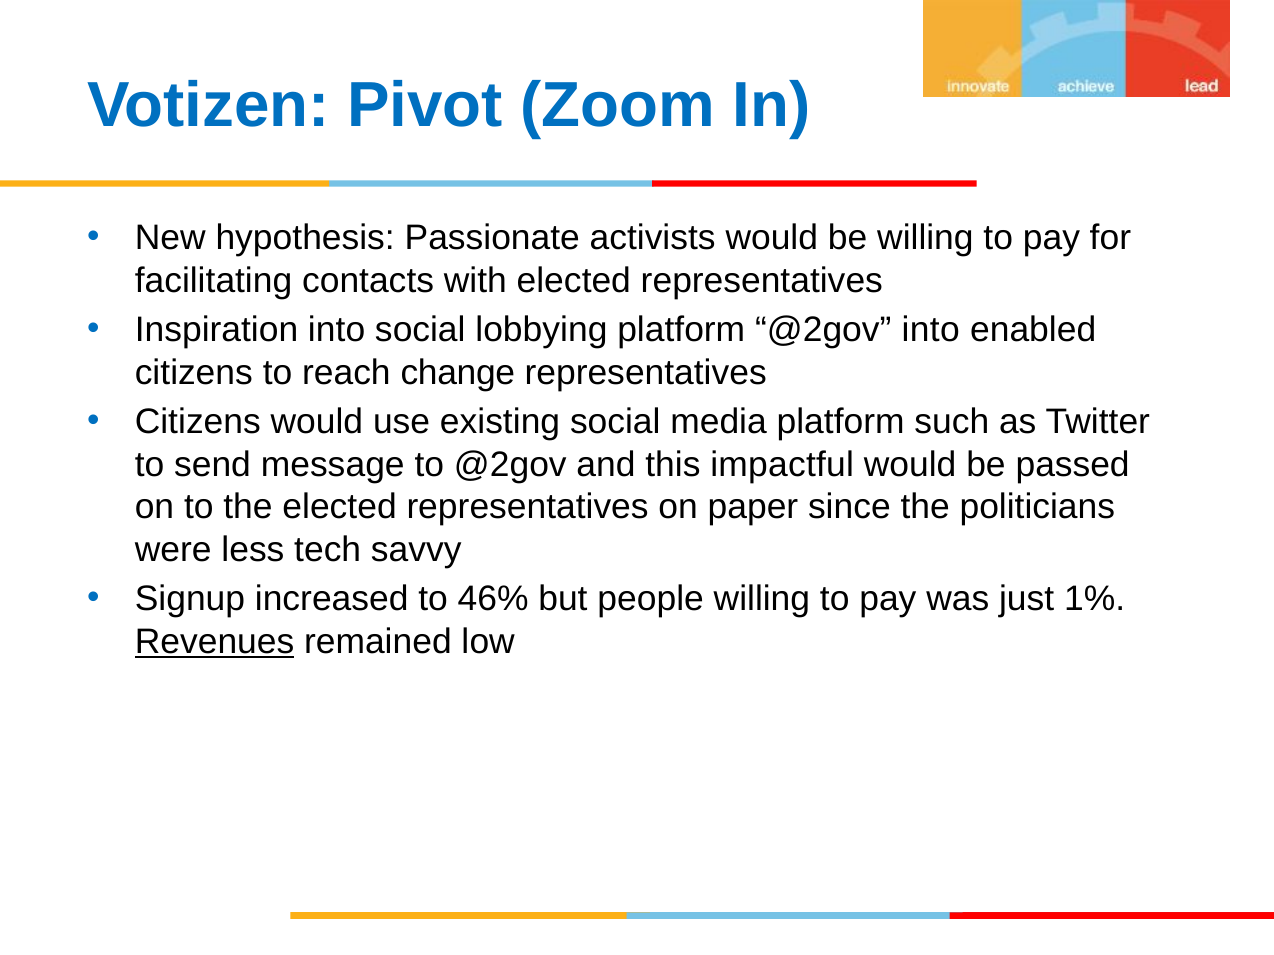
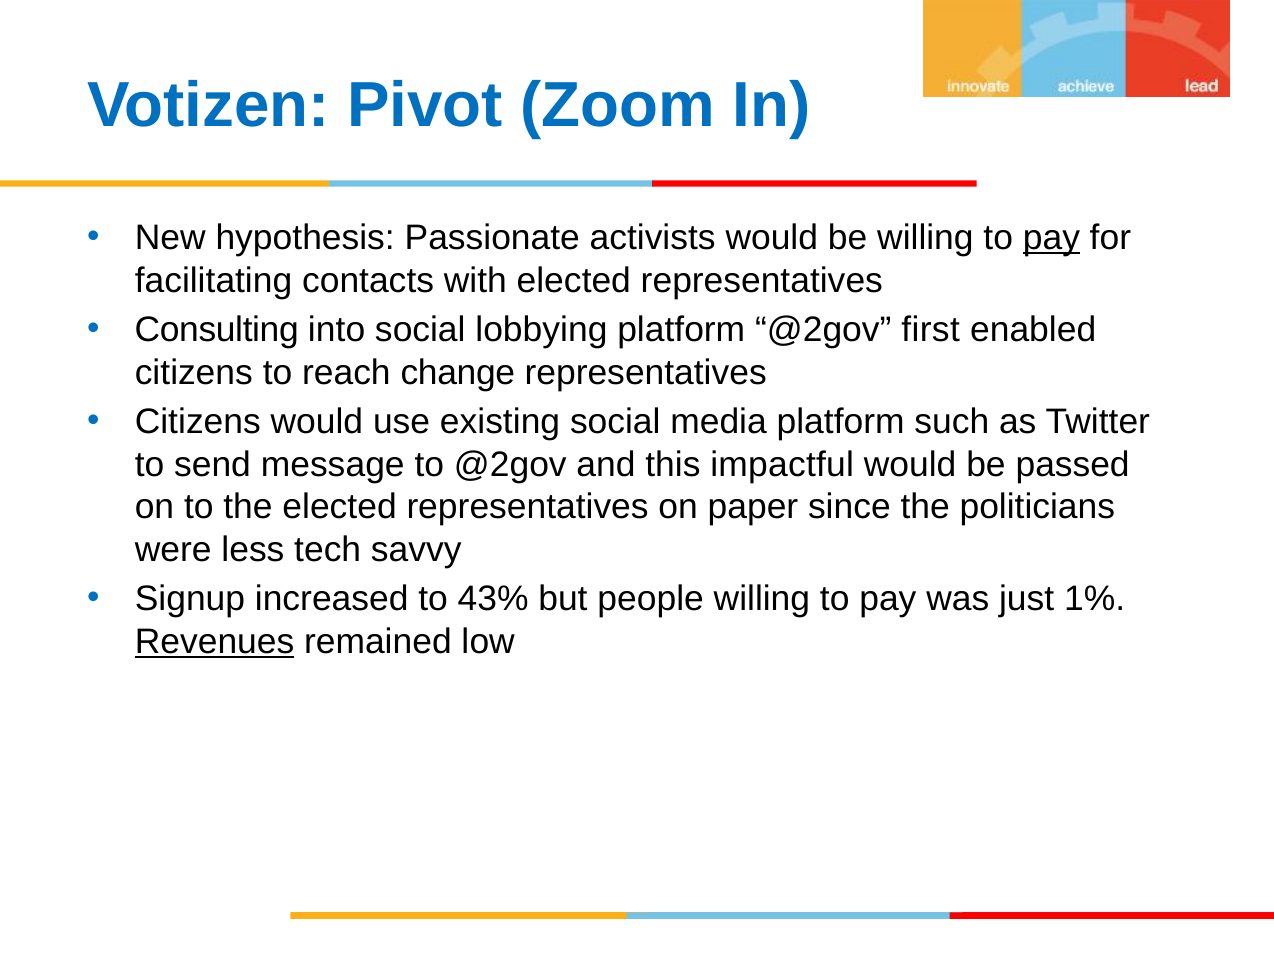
pay at (1051, 238) underline: none -> present
Inspiration: Inspiration -> Consulting
@2gov into: into -> first
46%: 46% -> 43%
